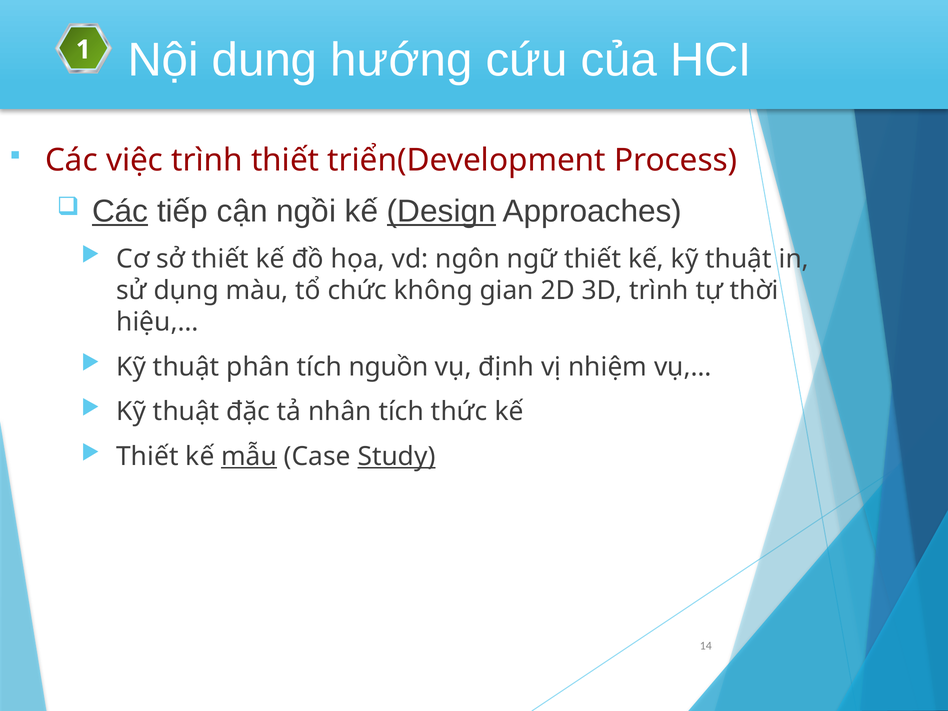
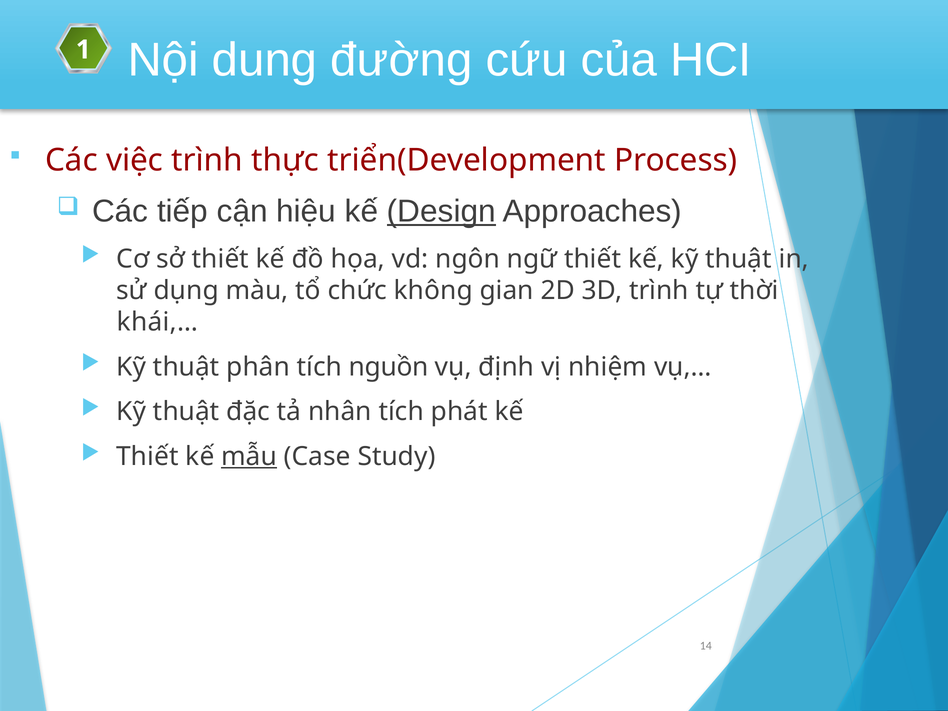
hướng: hướng -> đường
trình thiết: thiết -> thực
Các at (120, 211) underline: present -> none
ngồi: ngồi -> hiệu
hiệu,…: hiệu,… -> khái,…
thức: thức -> phát
Study underline: present -> none
